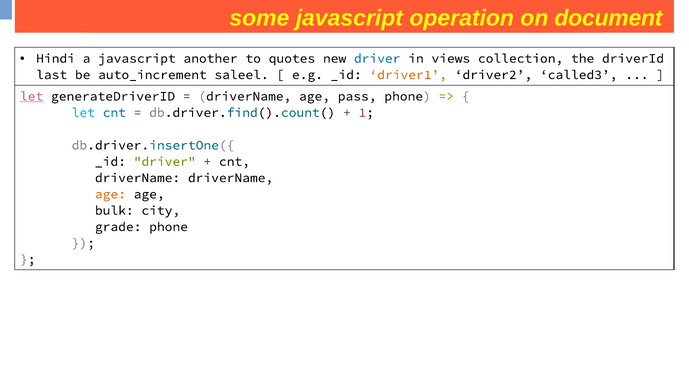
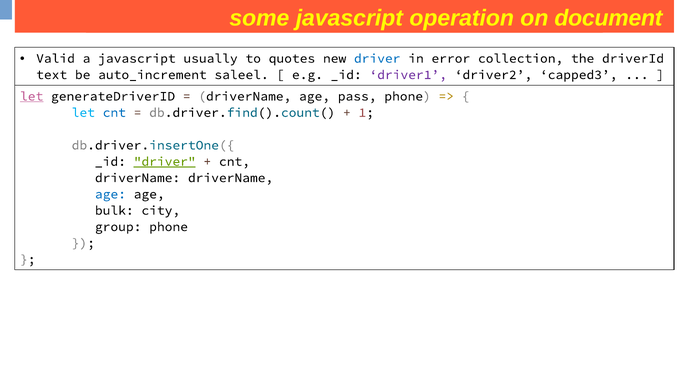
Hindi: Hindi -> Valid
another: another -> usually
views: views -> error
last: last -> text
driver1 colour: orange -> purple
called3: called3 -> capped3
driver at (165, 161) underline: none -> present
age at (110, 194) colour: orange -> blue
grade: grade -> group
